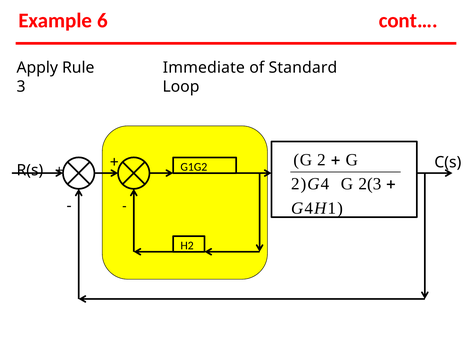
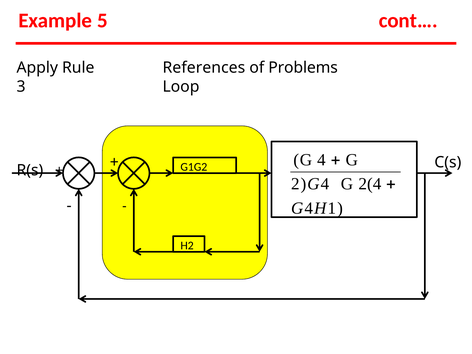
6: 6 -> 5
Immediate: Immediate -> References
Standard: Standard -> Problems
2: 2 -> 4
2(3: 2(3 -> 2(4
